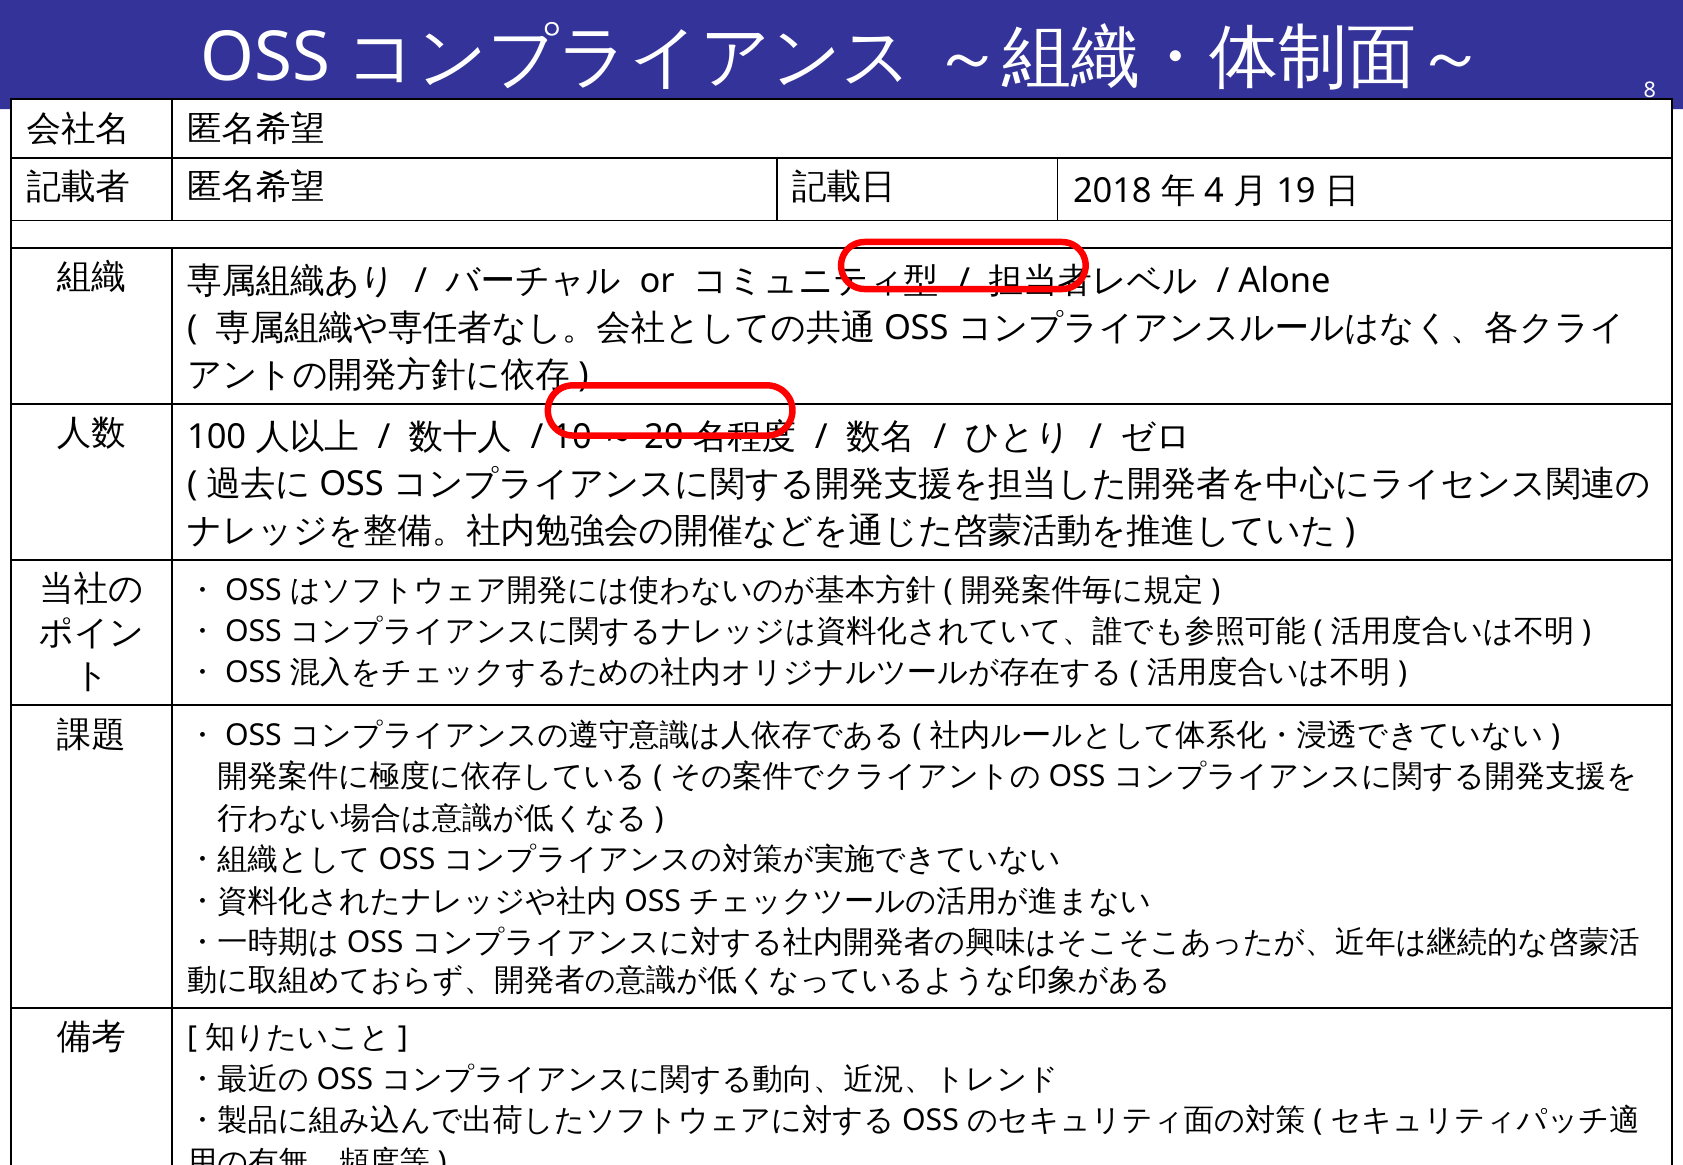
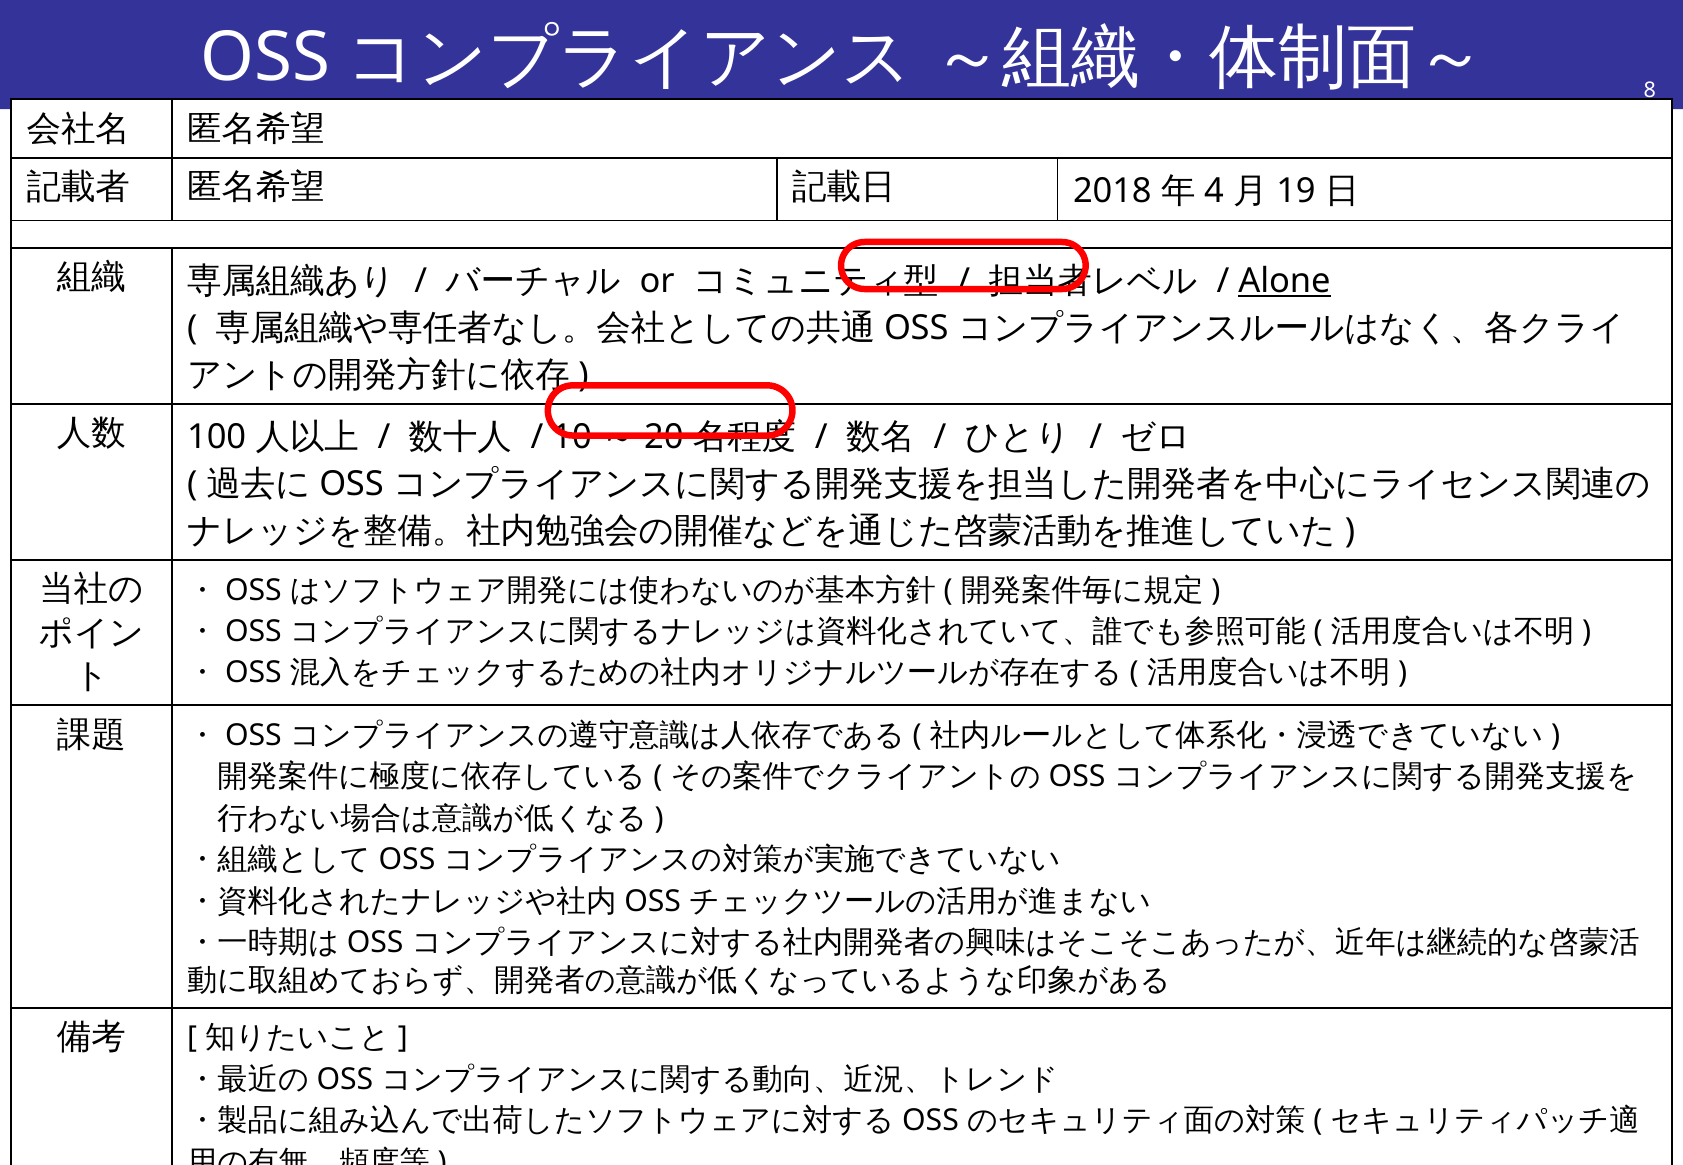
Alone underline: none -> present
